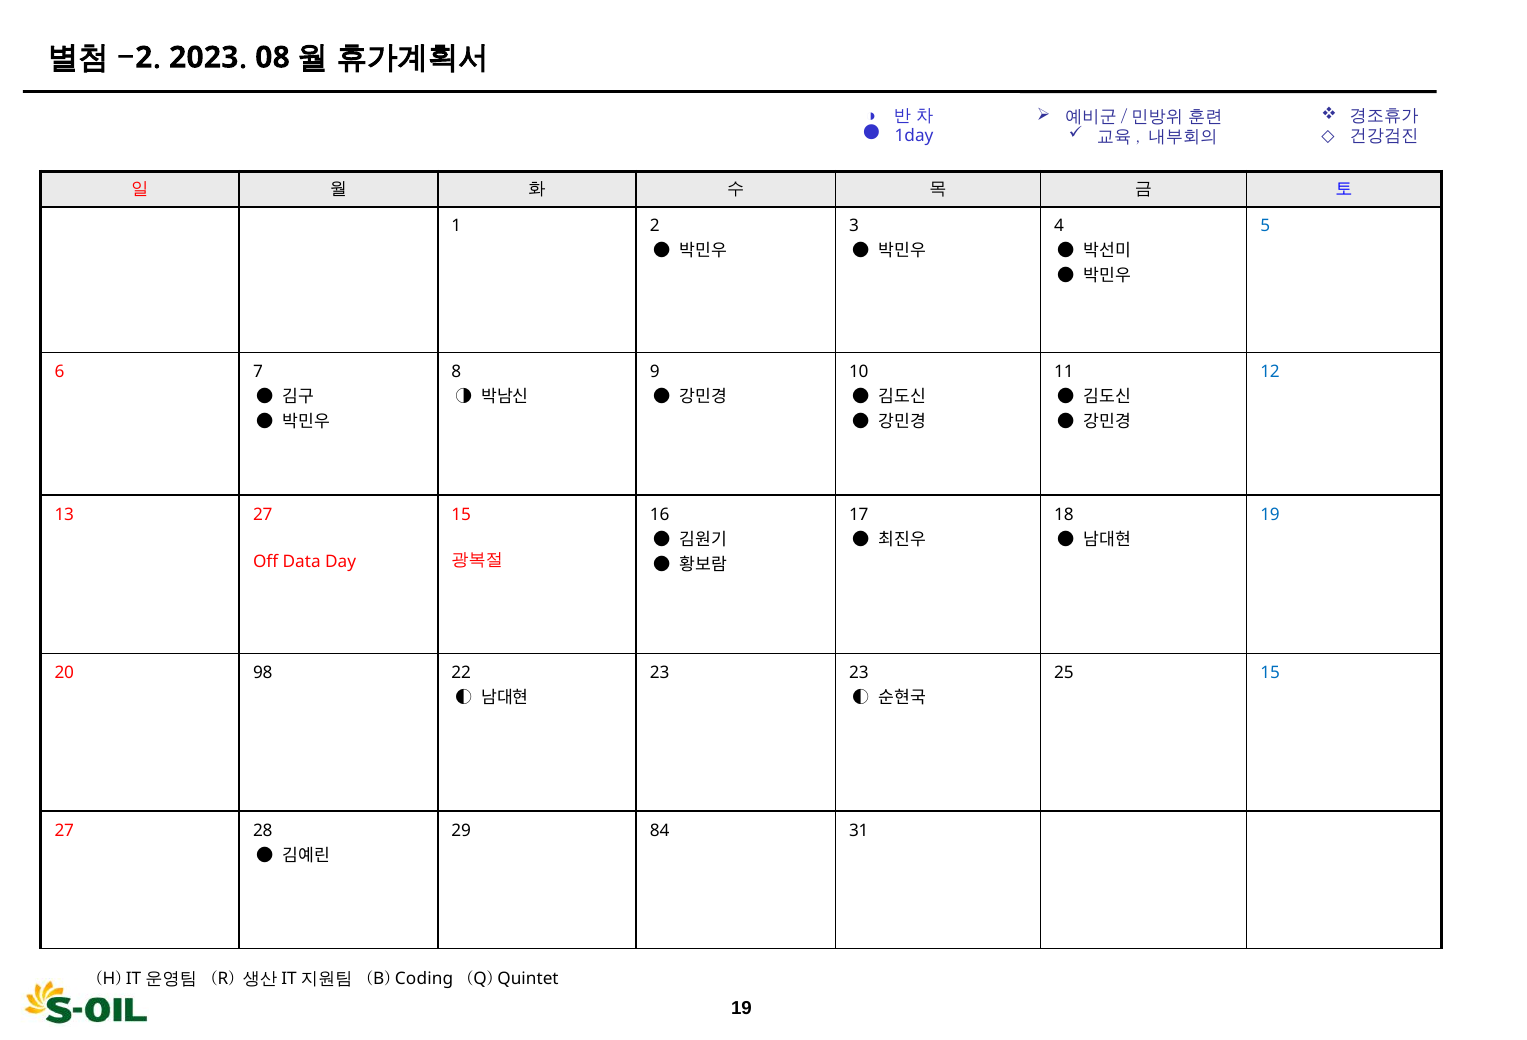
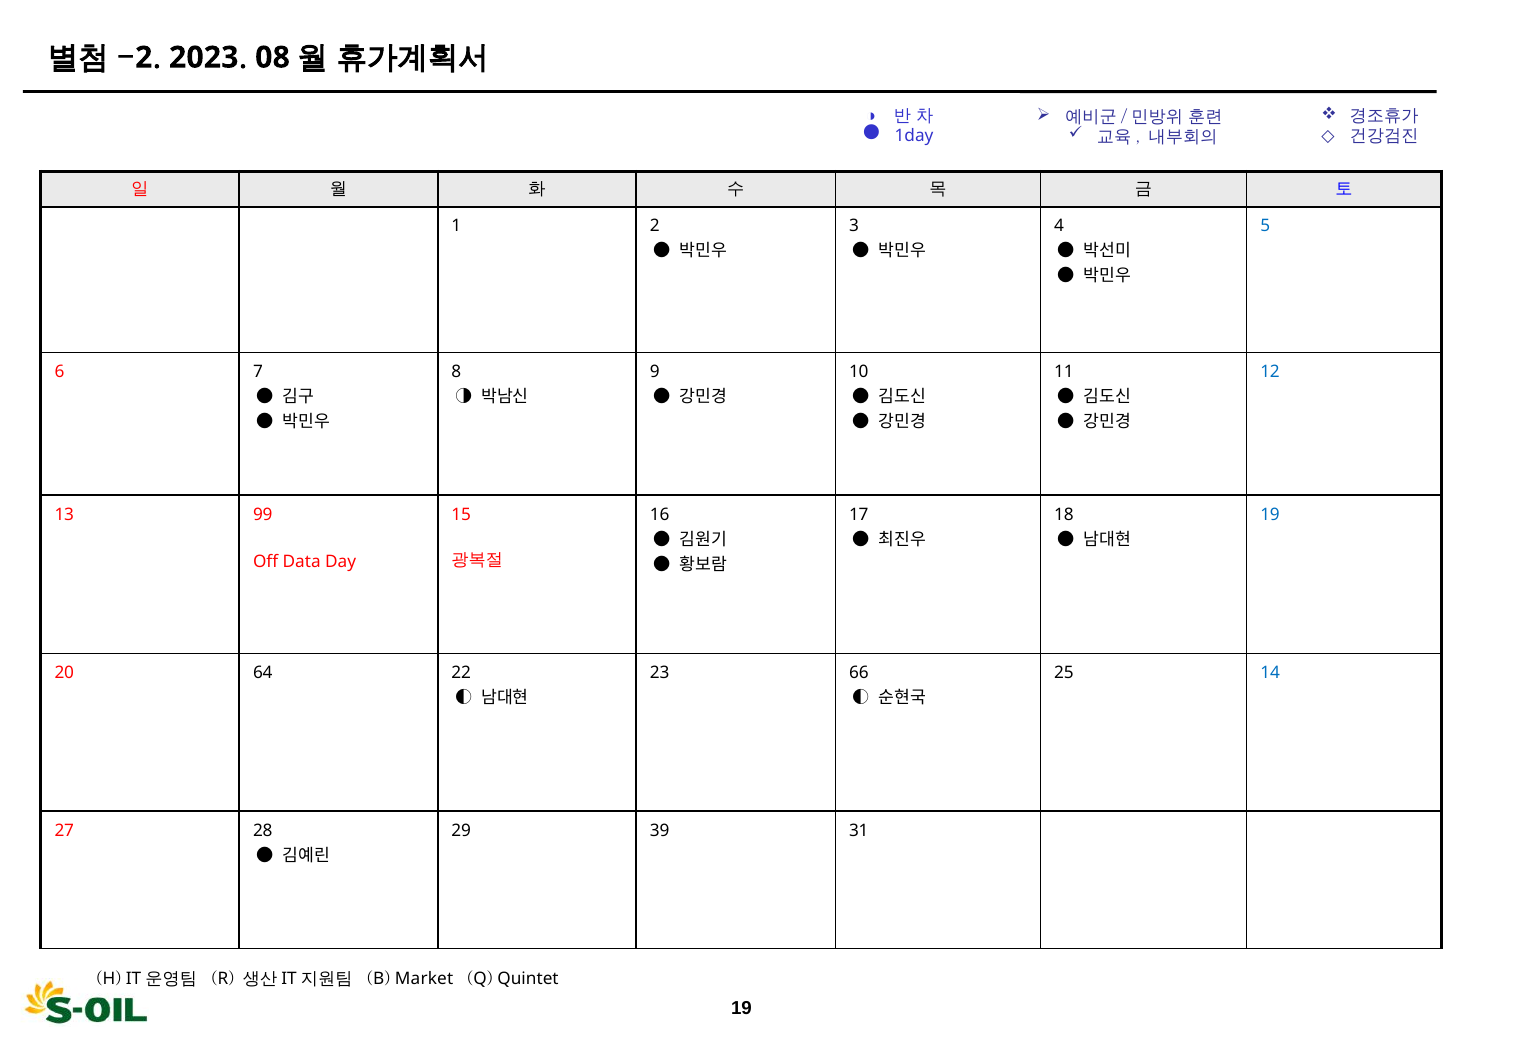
13 27: 27 -> 99
98: 98 -> 64
23 23: 23 -> 66
25 15: 15 -> 14
84: 84 -> 39
Coding: Coding -> Market
